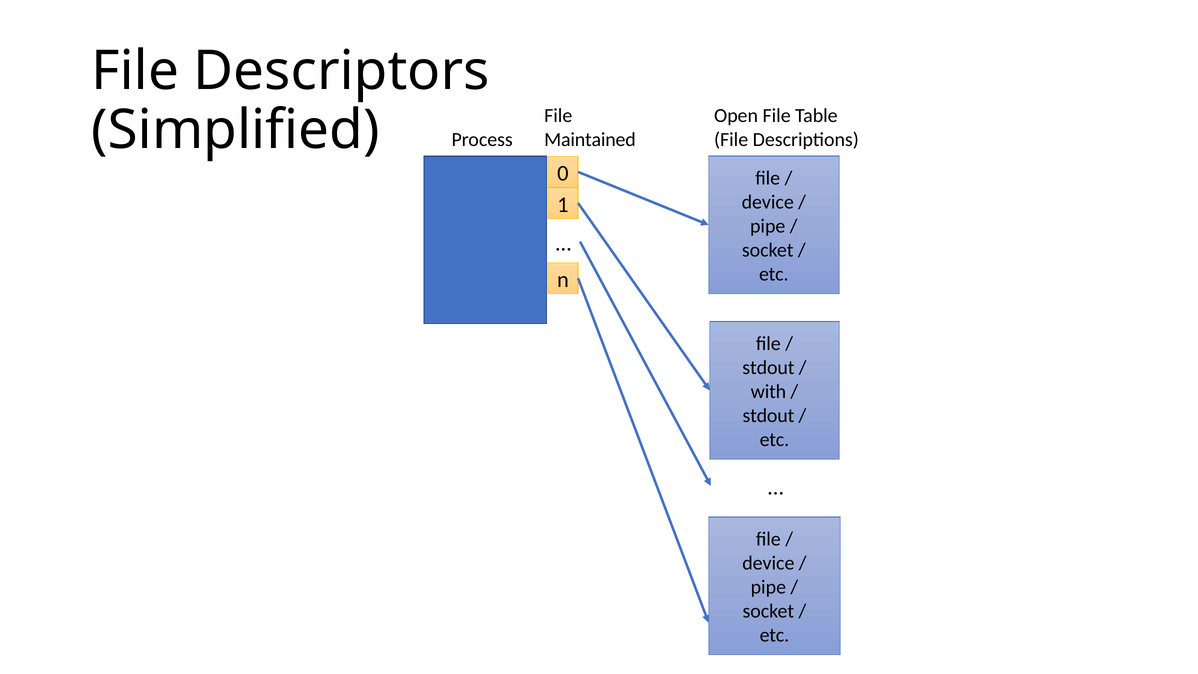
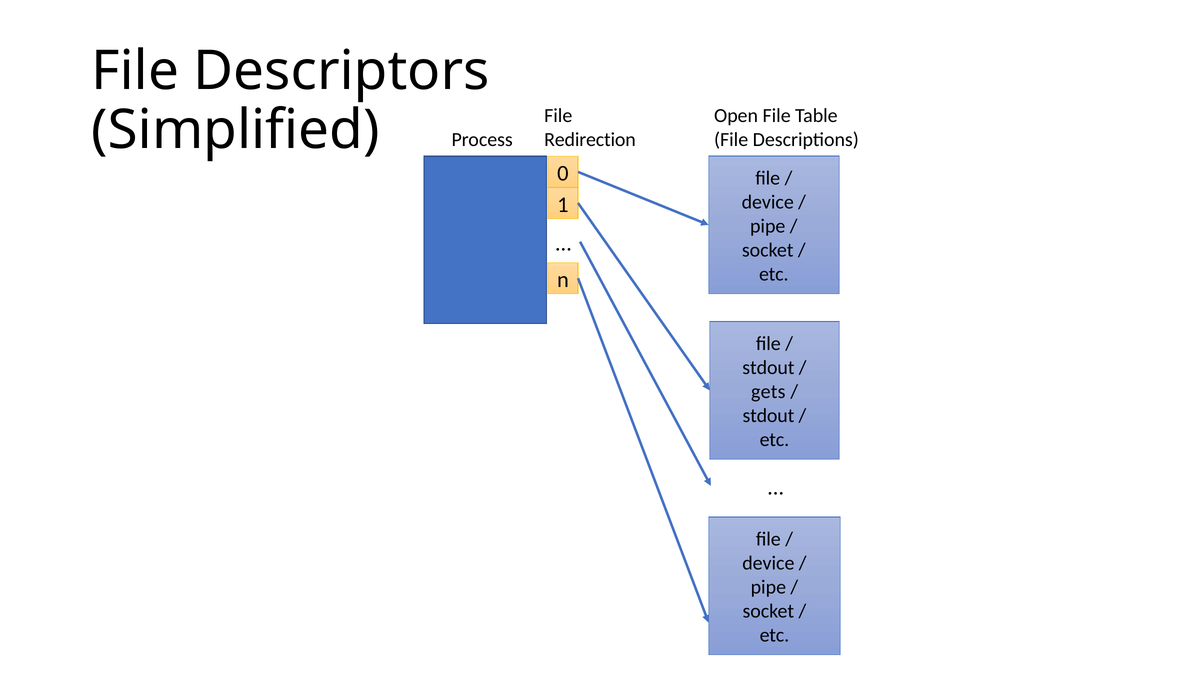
Maintained: Maintained -> Redirection
with: with -> gets
